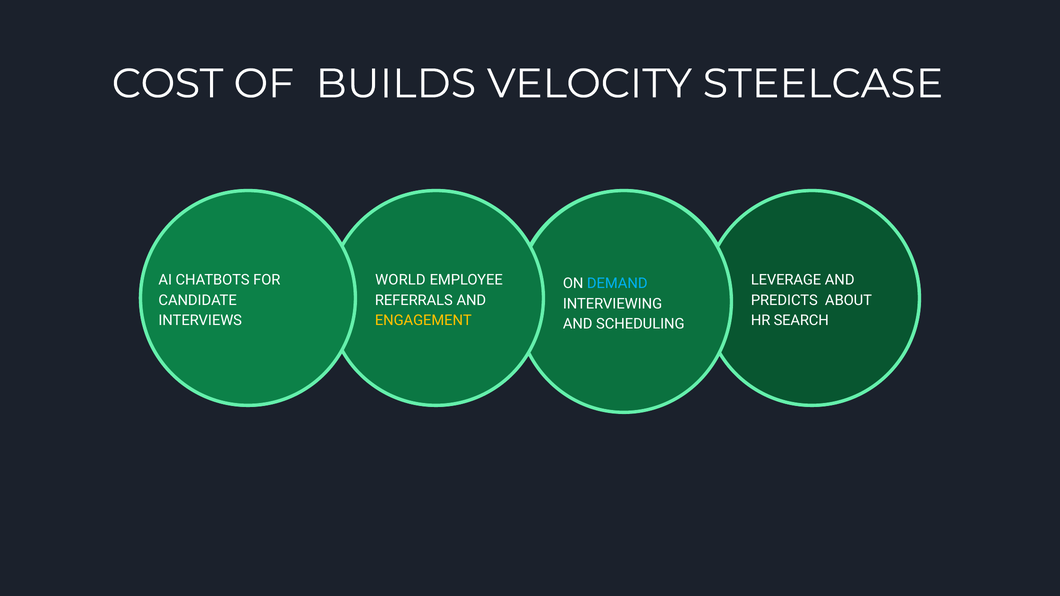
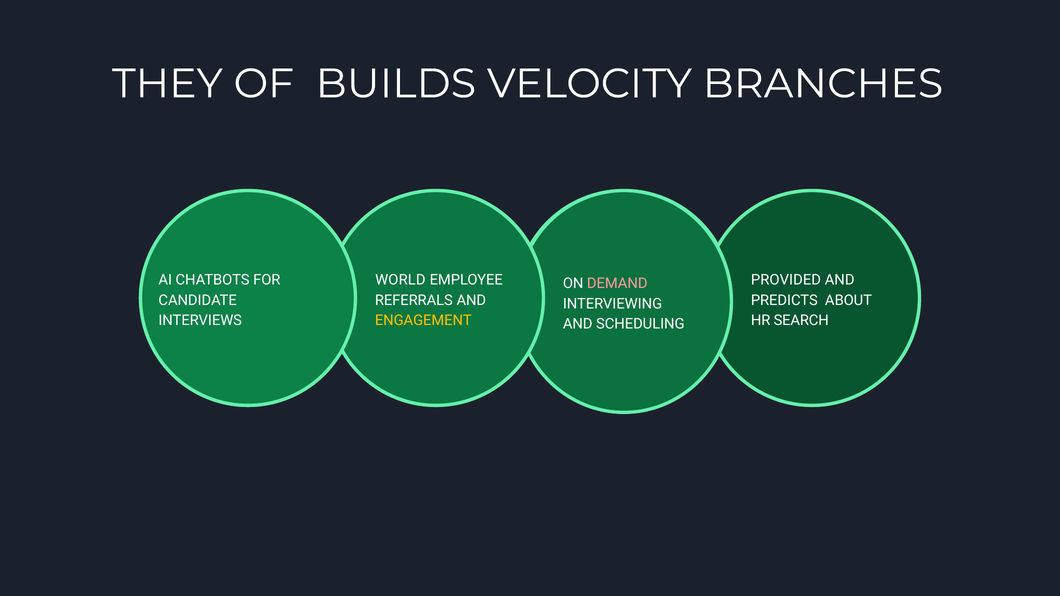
COST: COST -> THEY
STEELCASE: STEELCASE -> BRANCHES
LEVERAGE: LEVERAGE -> PROVIDED
DEMAND colour: light blue -> pink
